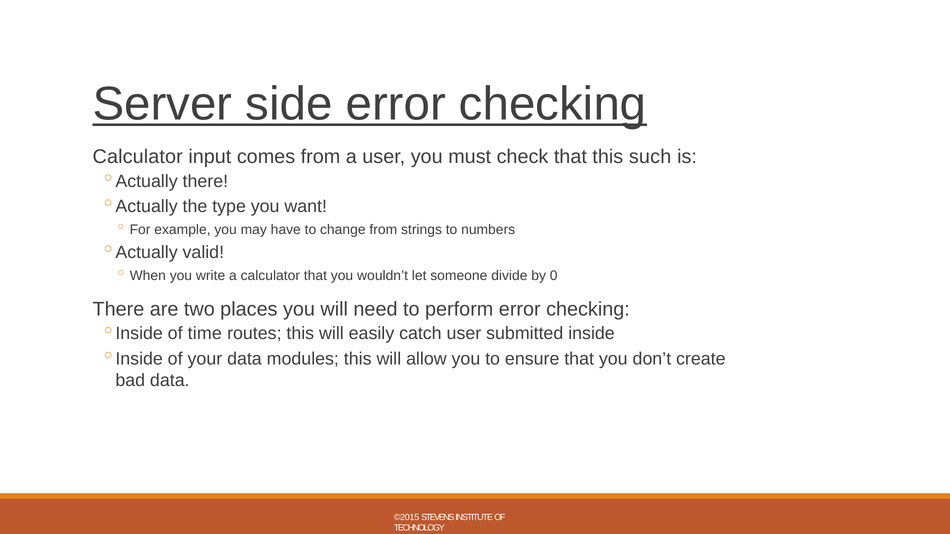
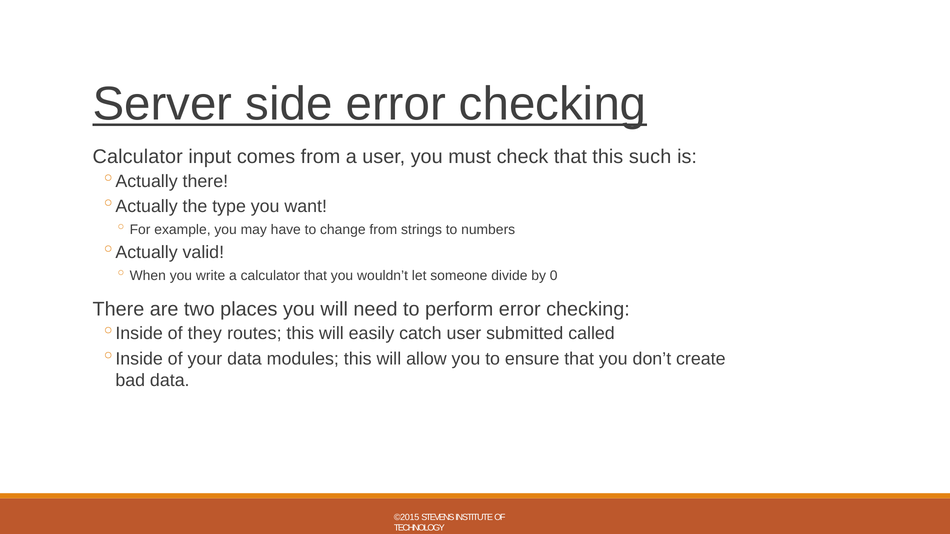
time: time -> they
inside: inside -> called
